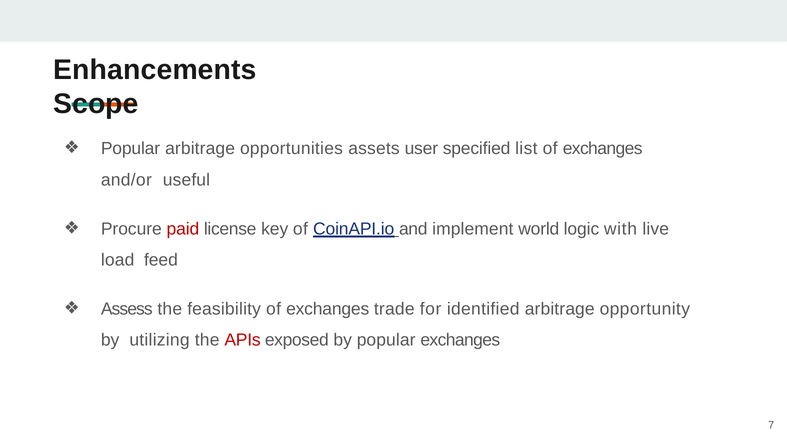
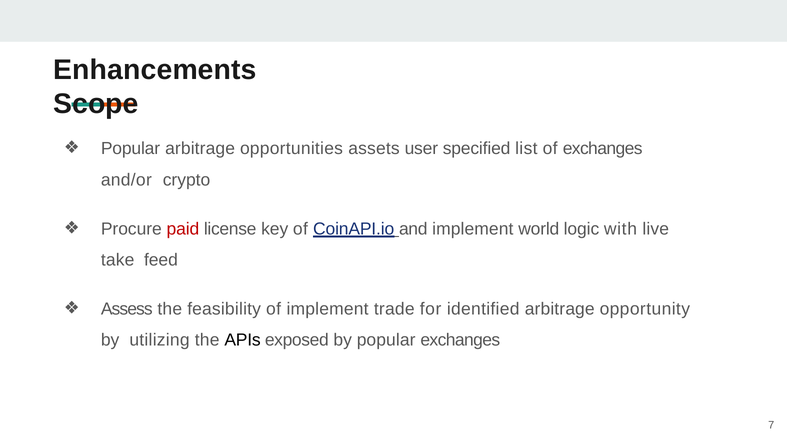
useful: useful -> crypto
load: load -> take
feasibility of exchanges: exchanges -> implement
APIs colour: red -> black
